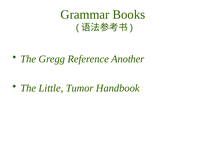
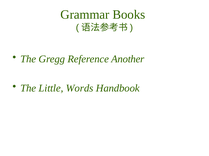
Tumor: Tumor -> Words
